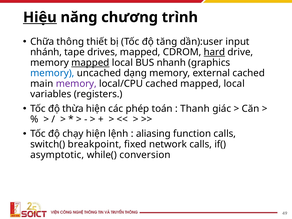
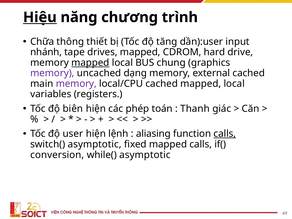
hard underline: present -> none
nhanh: nhanh -> chung
memory at (52, 73) colour: blue -> purple
thừa: thừa -> biên
chạy: chạy -> user
calls at (225, 134) underline: none -> present
switch( breakpoint: breakpoint -> asymptotic
fixed network: network -> mapped
asymptotic: asymptotic -> conversion
while( conversion: conversion -> asymptotic
